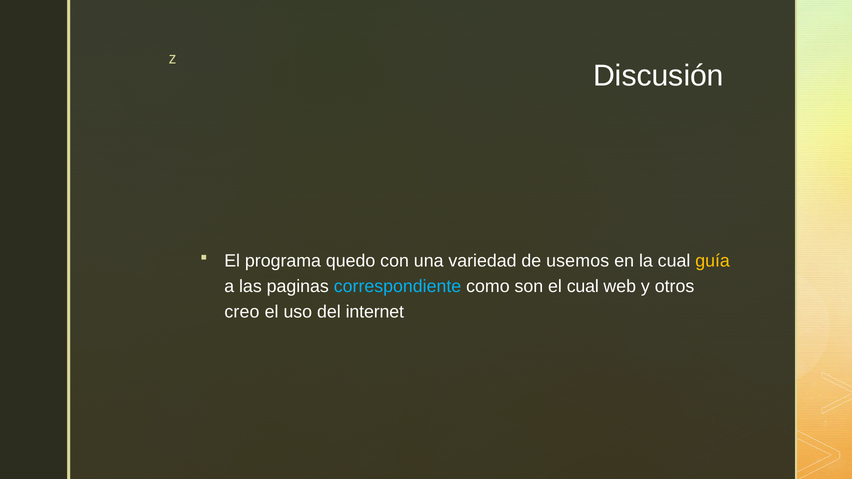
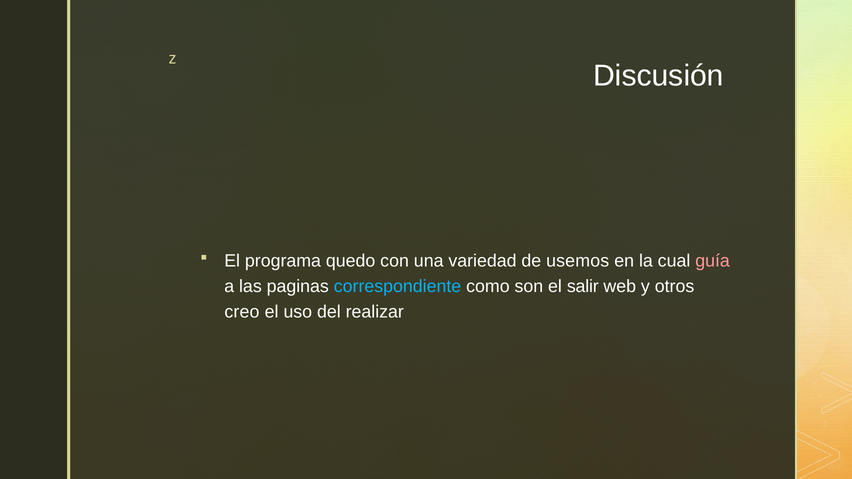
guía colour: yellow -> pink
el cual: cual -> salir
internet: internet -> realizar
